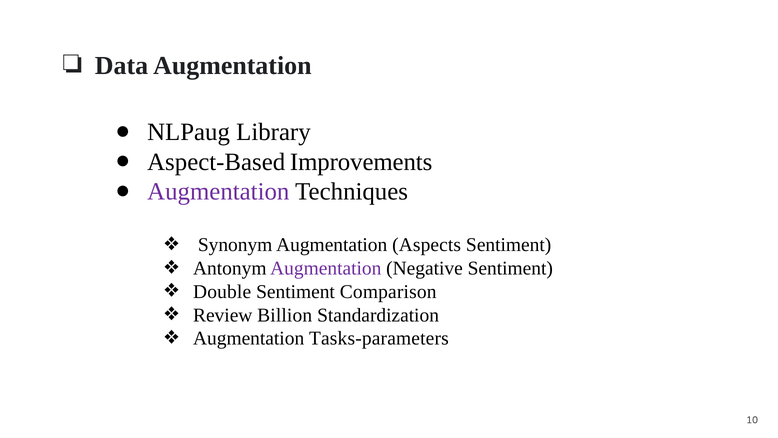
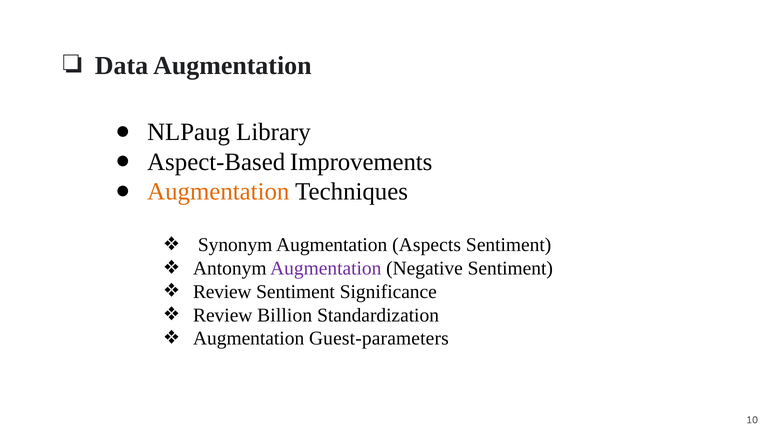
Augmentation at (218, 191) colour: purple -> orange
Double at (222, 292): Double -> Review
Comparison: Comparison -> Significance
Tasks-parameters: Tasks-parameters -> Guest-parameters
